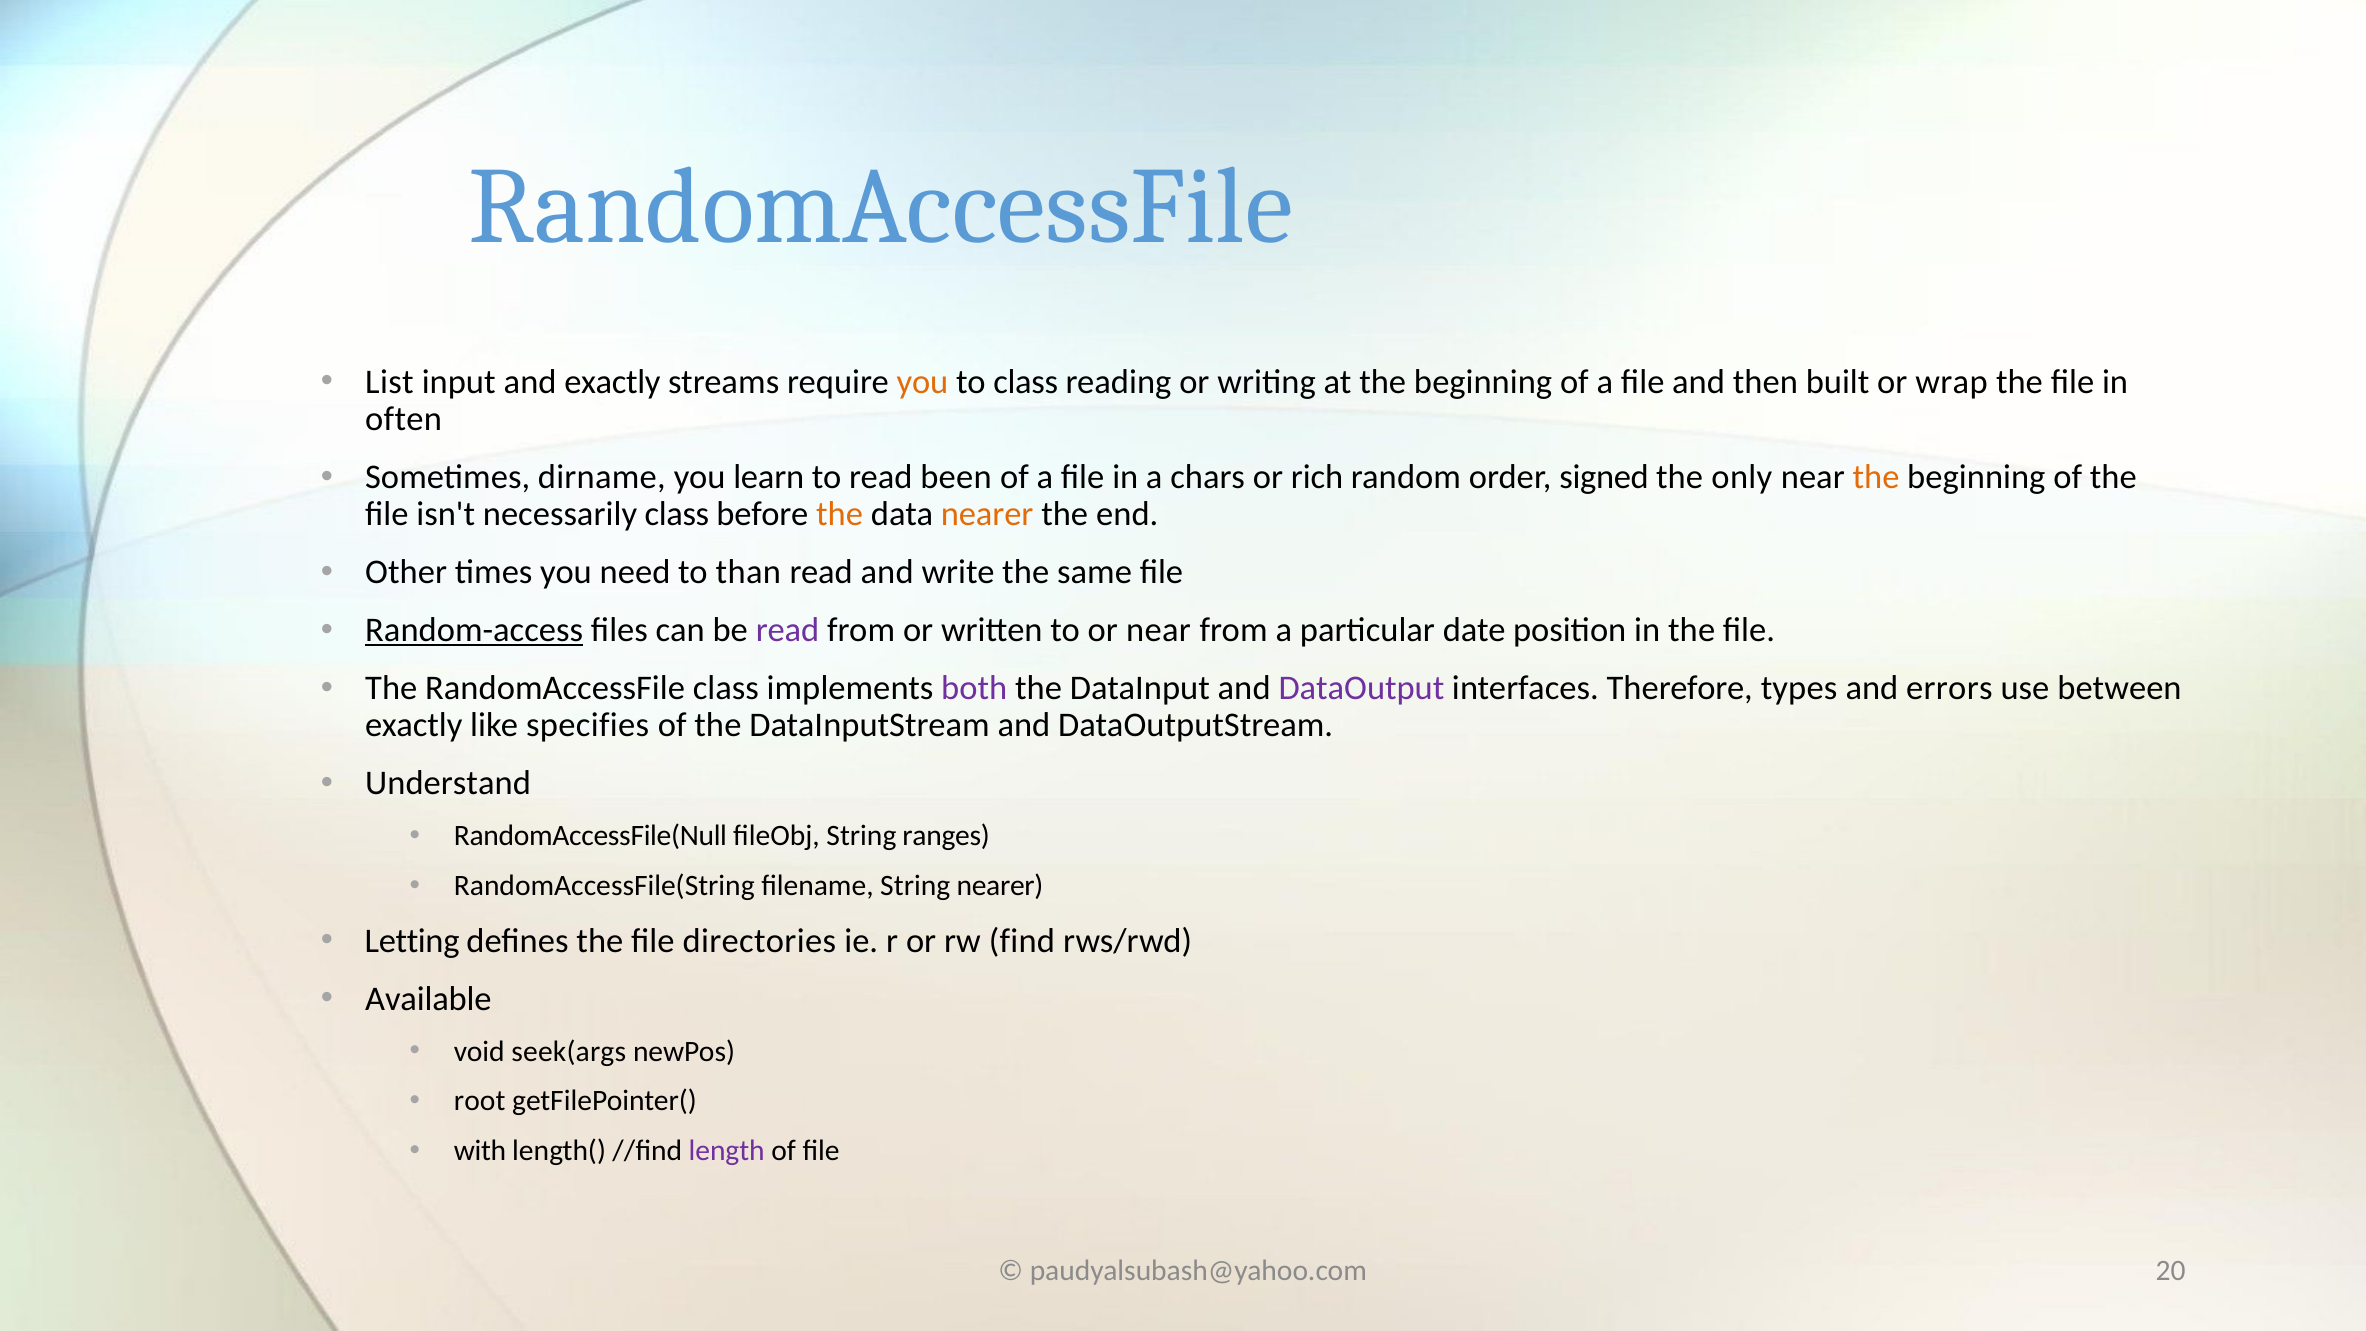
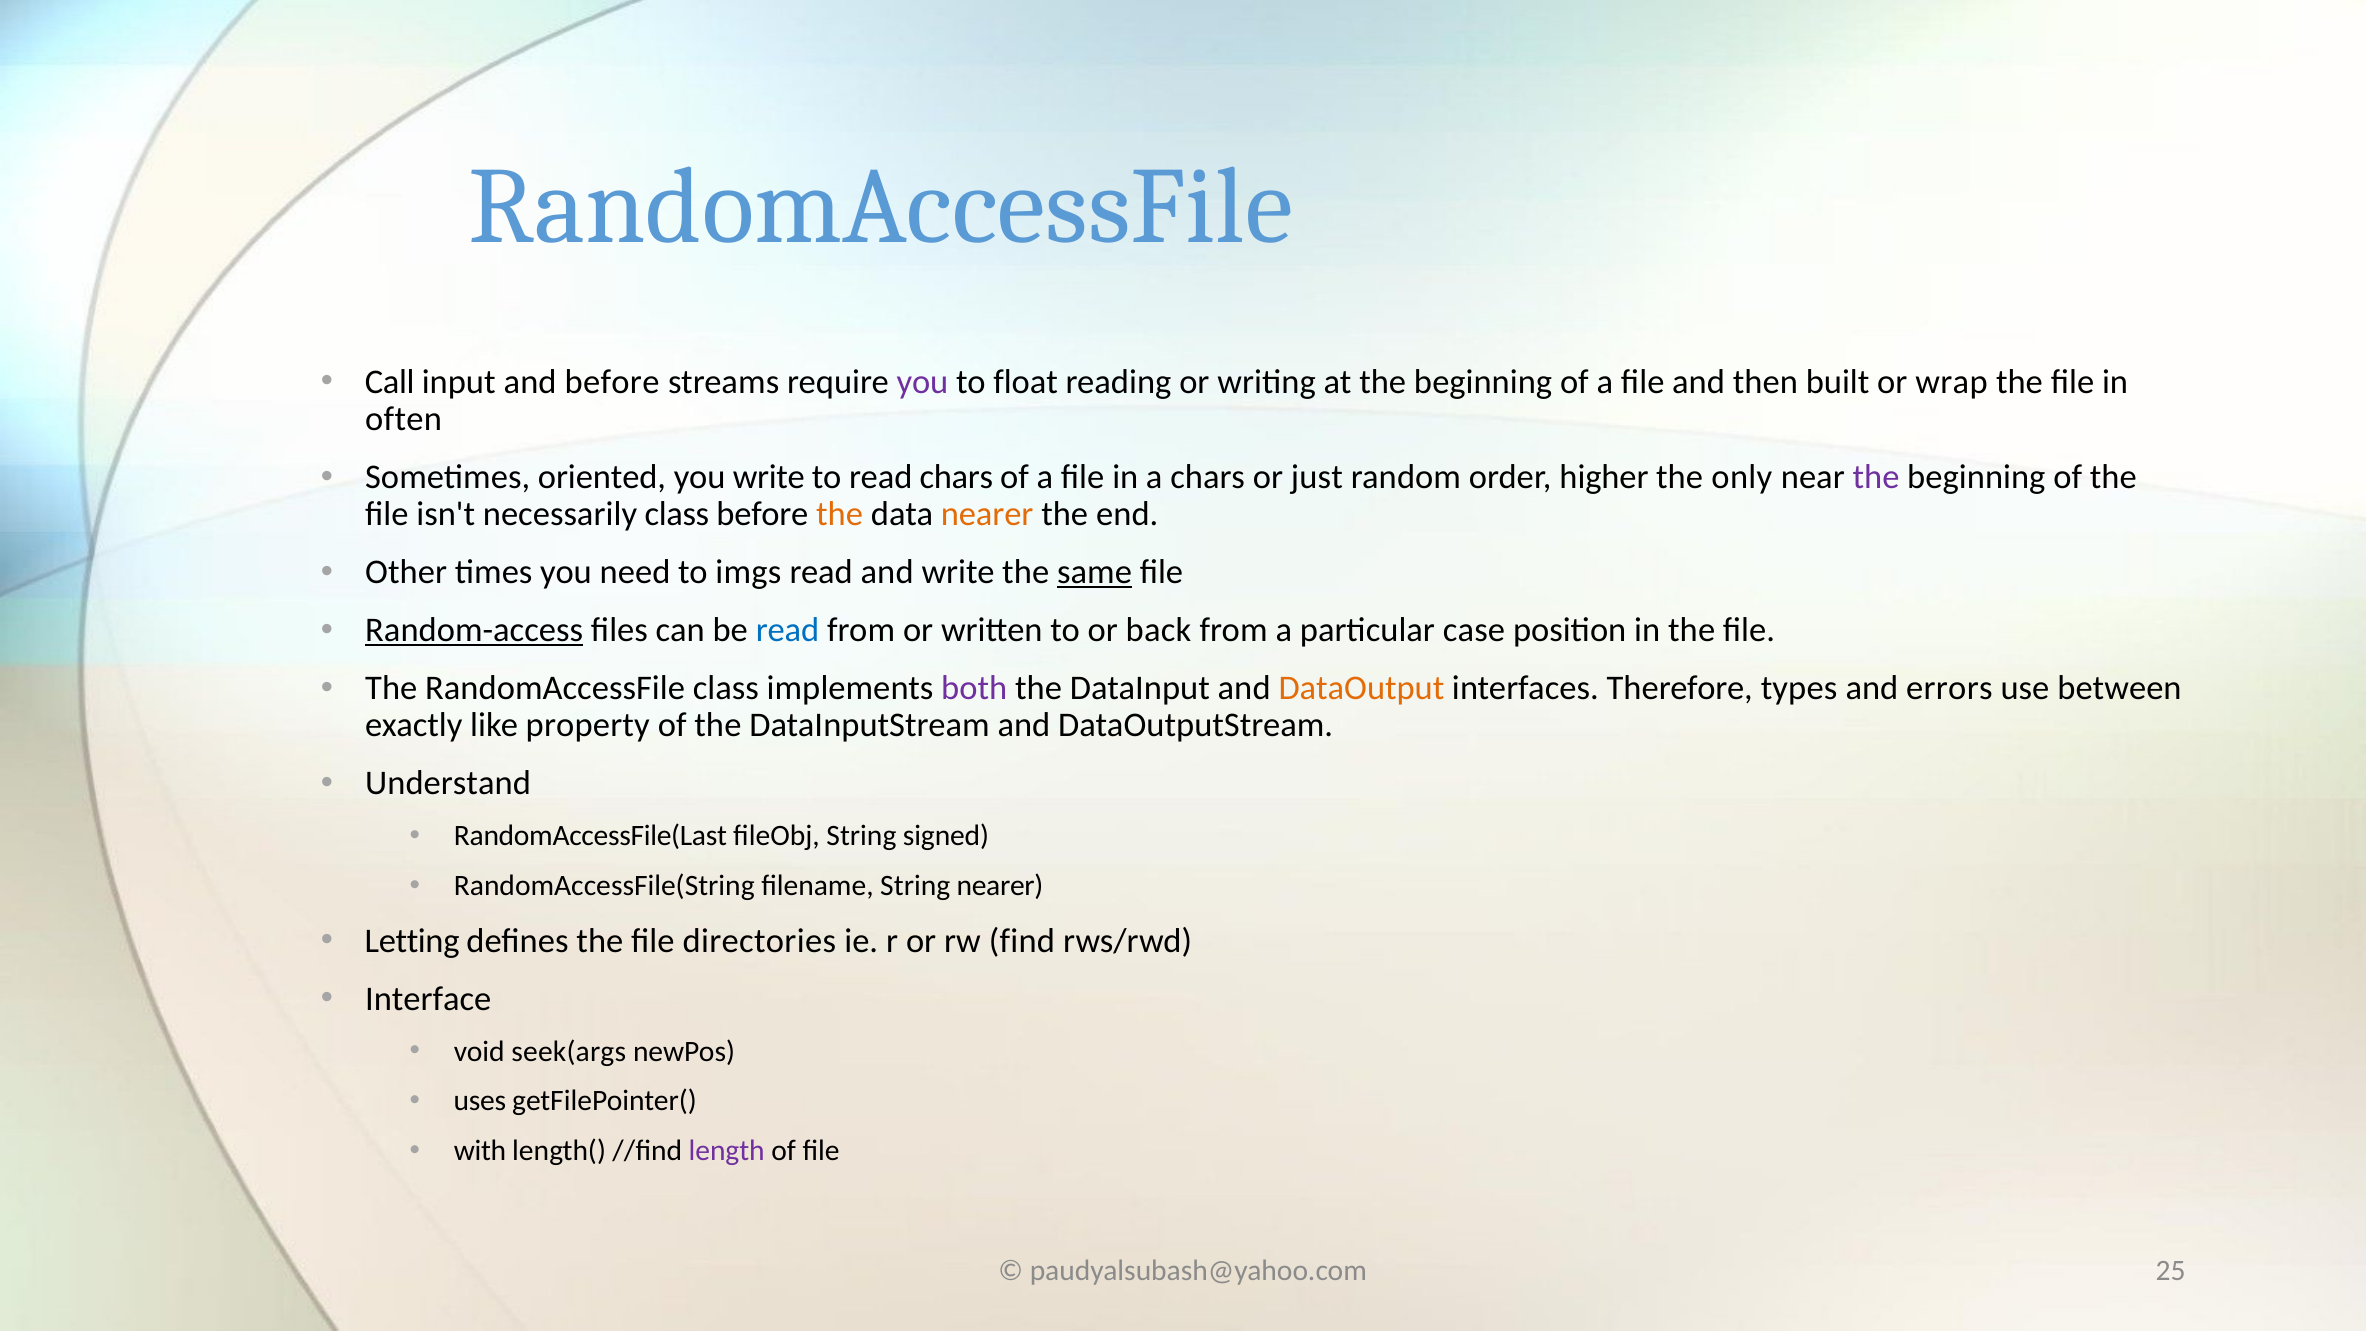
List: List -> Call
and exactly: exactly -> before
you at (923, 382) colour: orange -> purple
to class: class -> float
dirname: dirname -> oriented
you learn: learn -> write
read been: been -> chars
rich: rich -> just
signed: signed -> higher
the at (1876, 477) colour: orange -> purple
than: than -> imgs
same underline: none -> present
read at (788, 630) colour: purple -> blue
or near: near -> back
date: date -> case
DataOutput colour: purple -> orange
specifies: specifies -> property
RandomAccessFile(Null: RandomAccessFile(Null -> RandomAccessFile(Last
ranges: ranges -> signed
Available: Available -> Interface
root: root -> uses
20: 20 -> 25
